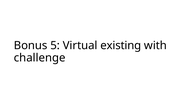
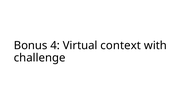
5: 5 -> 4
existing: existing -> context
